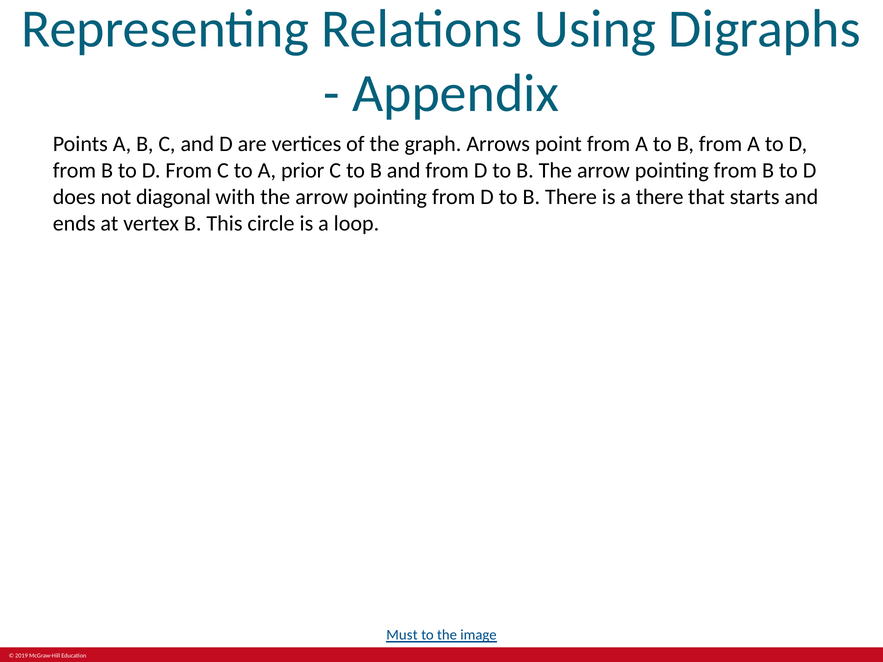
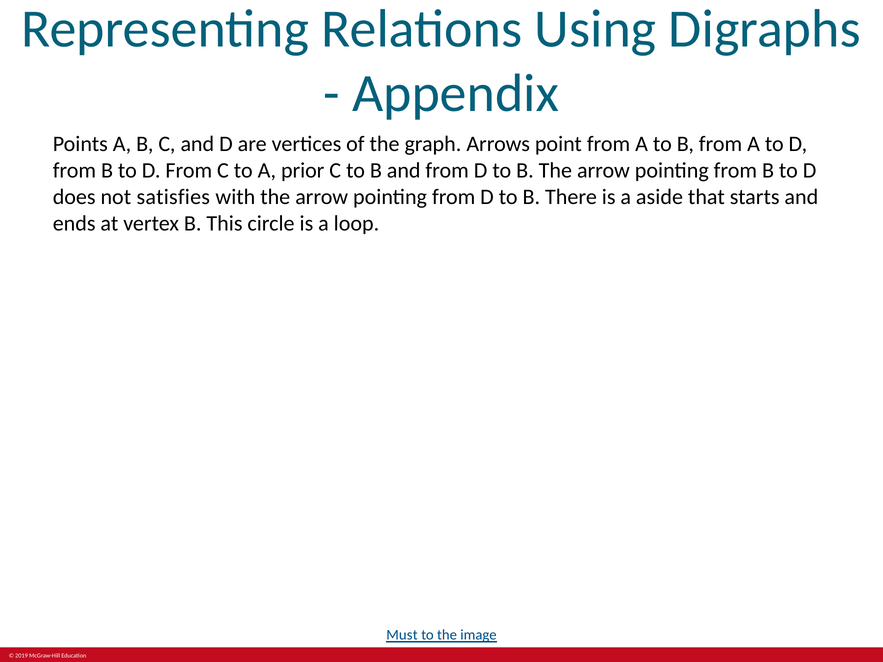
diagonal: diagonal -> satisfies
a there: there -> aside
